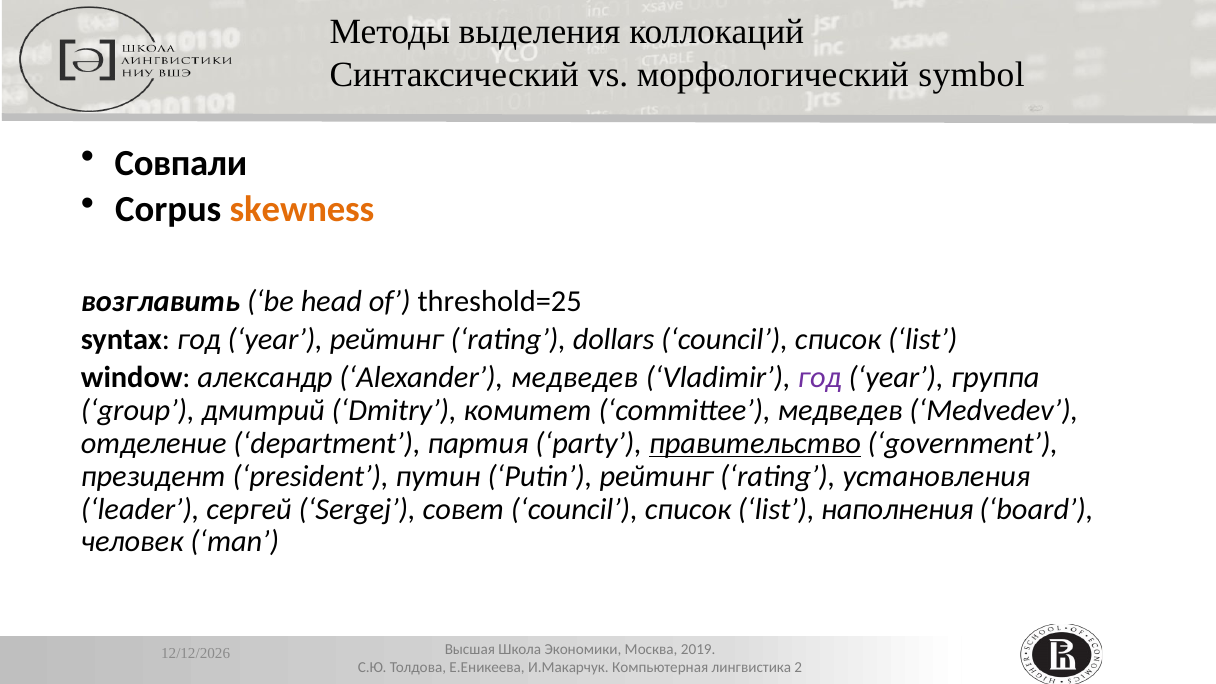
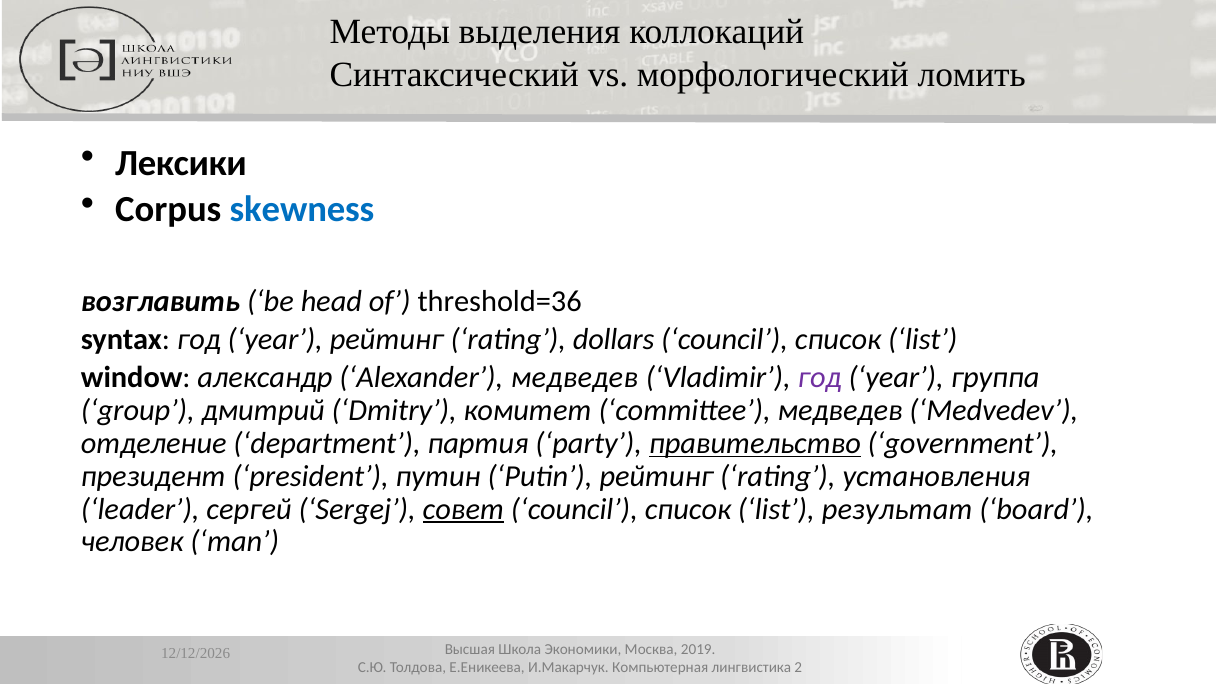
symbol: symbol -> ломить
Совпали: Совпали -> Лексики
skewness colour: orange -> blue
threshold=25: threshold=25 -> threshold=36
совет underline: none -> present
наполнения: наполнения -> результат
